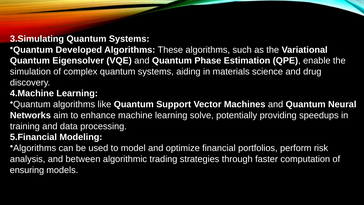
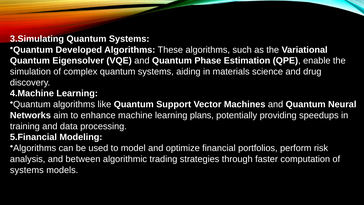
solve: solve -> plans
ensuring at (27, 170): ensuring -> systems
